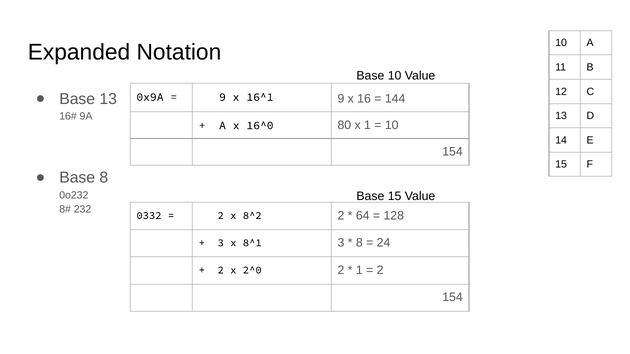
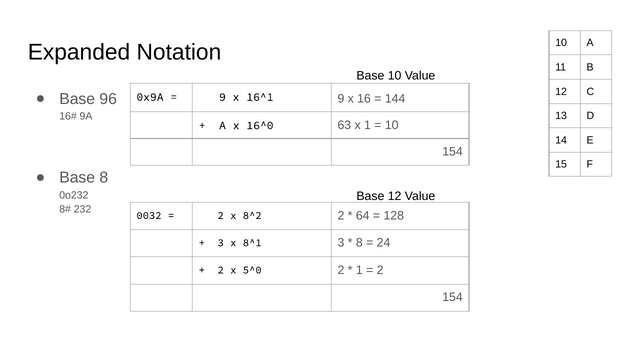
Base 13: 13 -> 96
80: 80 -> 63
Base 15: 15 -> 12
0332: 0332 -> 0032
2^0: 2^0 -> 5^0
